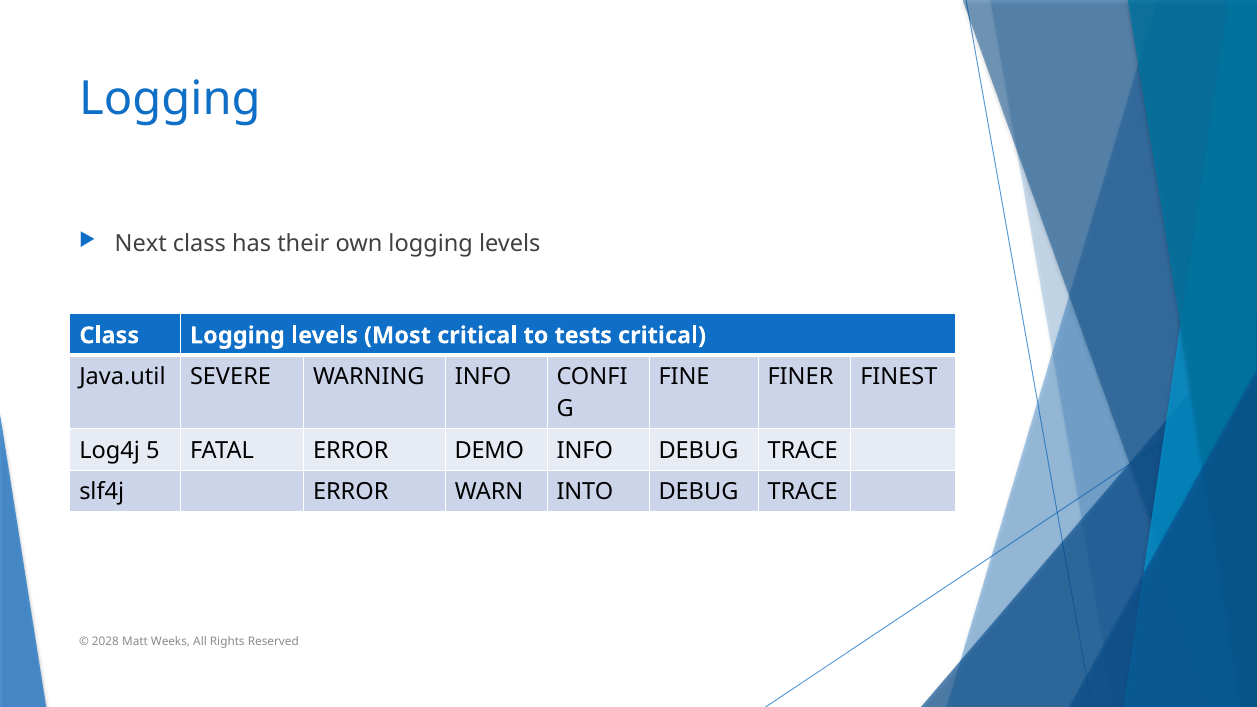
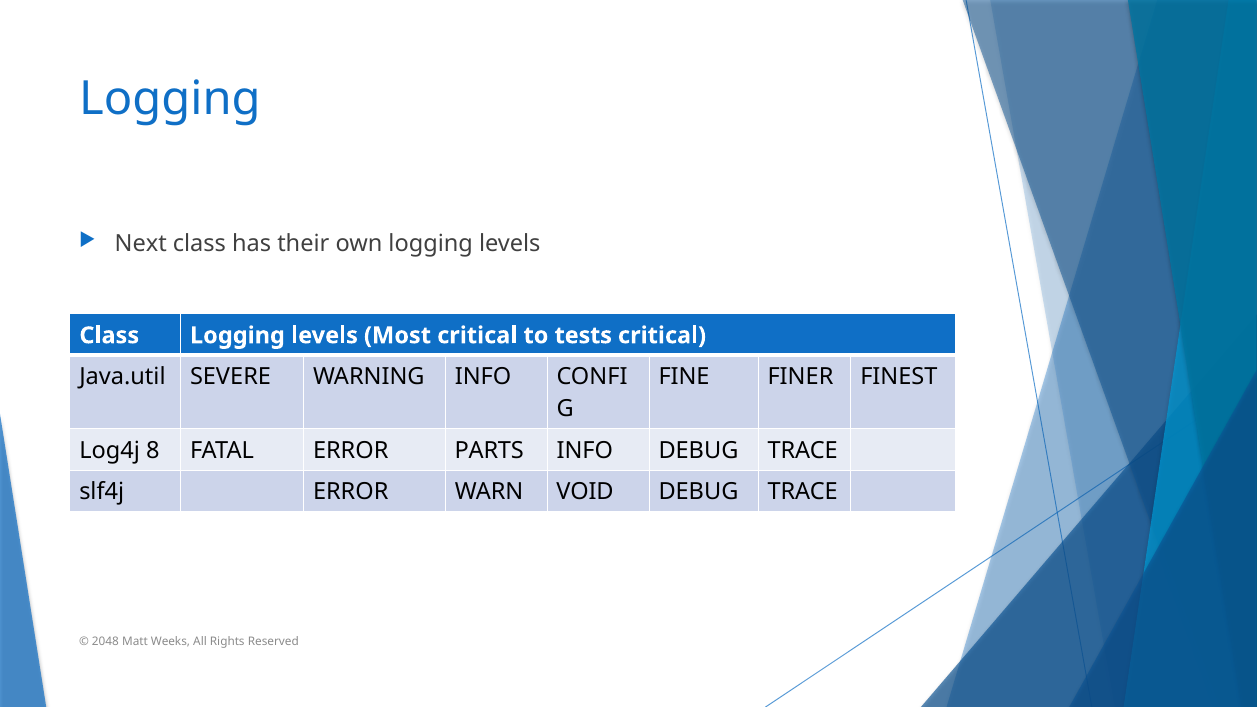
5: 5 -> 8
DEMO: DEMO -> PARTS
INTO: INTO -> VOID
2028: 2028 -> 2048
